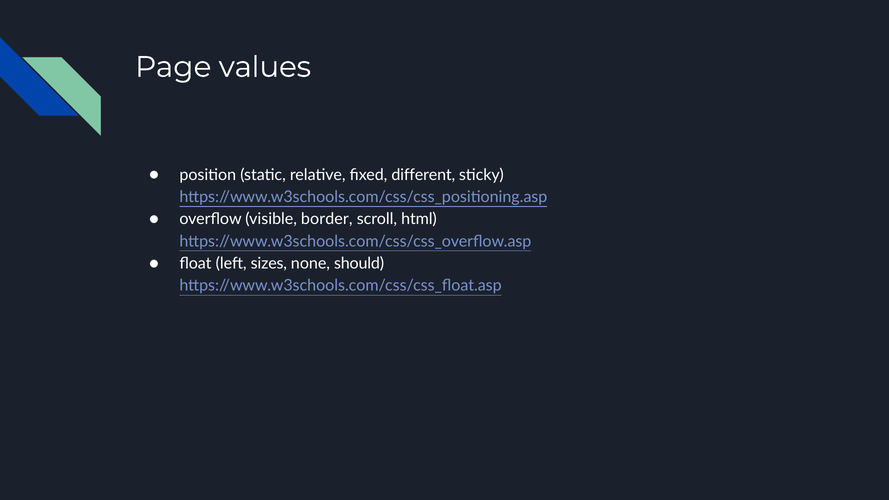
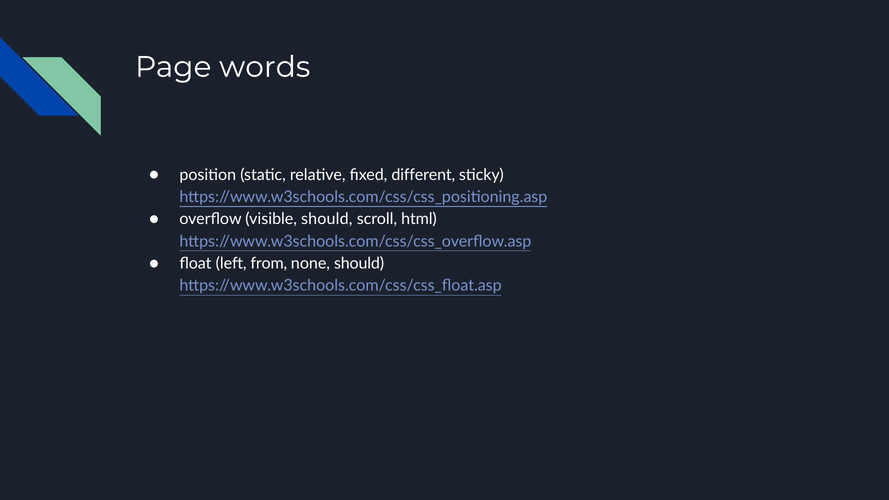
values: values -> words
visible border: border -> should
sizes: sizes -> from
